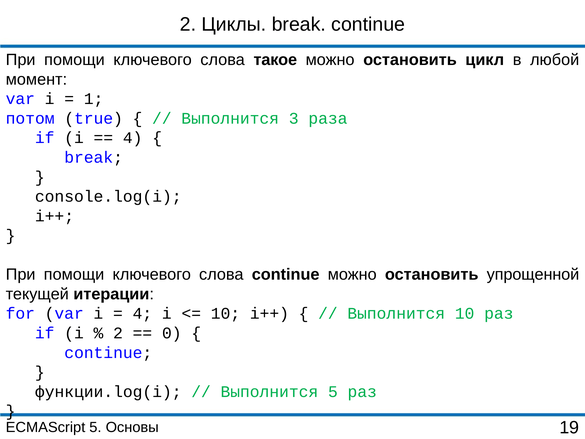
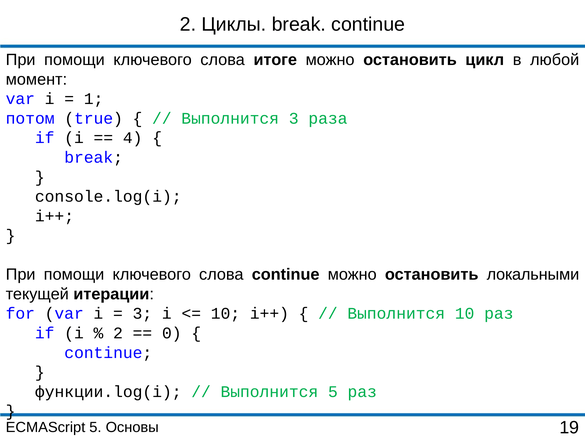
такое: такое -> итоге
упрощенной: упрощенной -> локальными
4 at (142, 313): 4 -> 3
